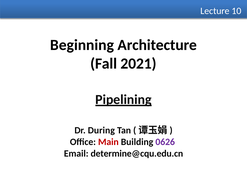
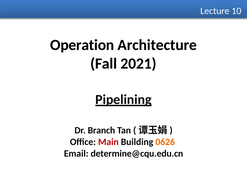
Beginning: Beginning -> Operation
During: During -> Branch
0626 colour: purple -> orange
